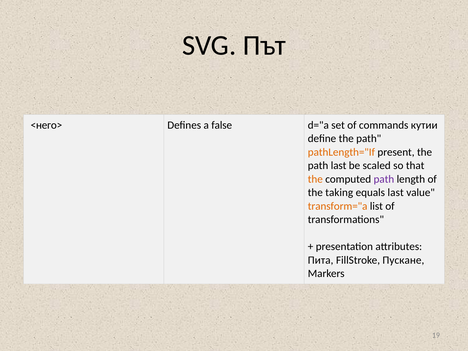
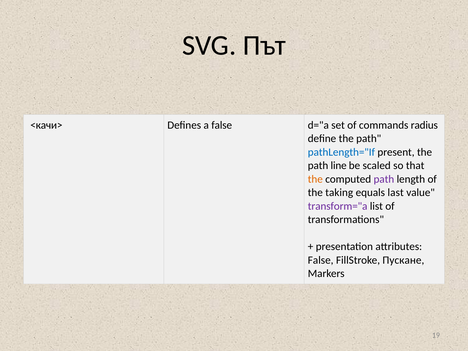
<него>: <него> -> <качи>
кутии: кутии -> radius
pathLength="If colour: orange -> blue
path last: last -> line
transform="a colour: orange -> purple
Пита at (321, 260): Пита -> False
